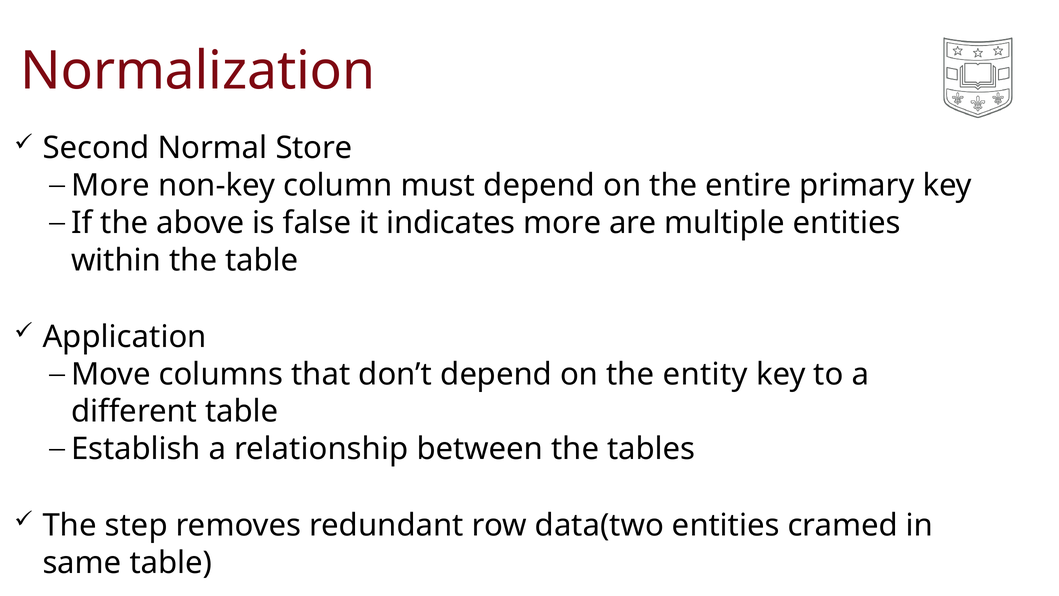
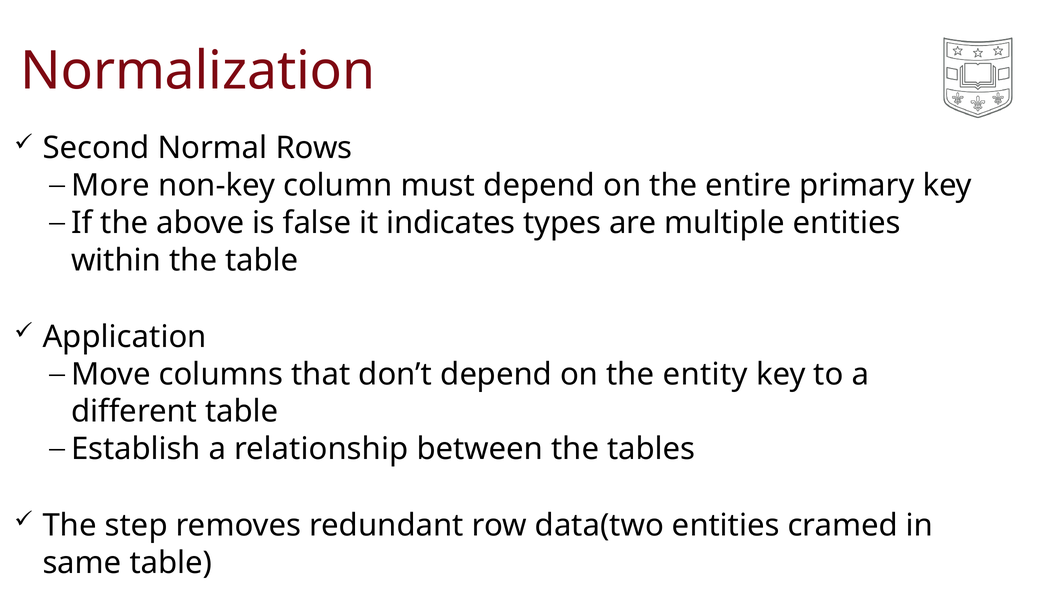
Store: Store -> Rows
indicates more: more -> types
